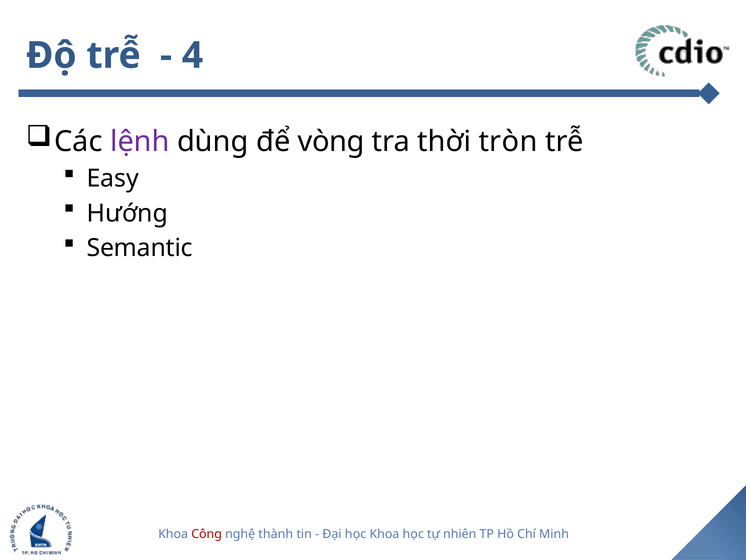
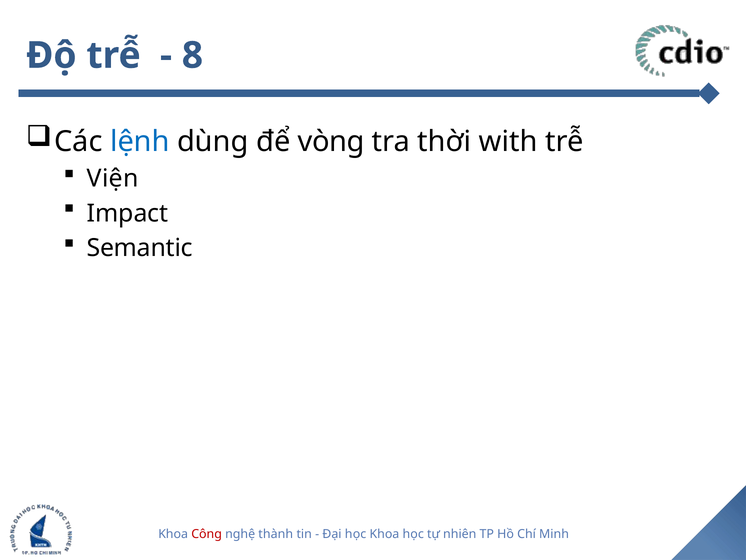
4: 4 -> 8
lệnh colour: purple -> blue
tròn: tròn -> with
Easy: Easy -> Viện
Hướng: Hướng -> Impact
